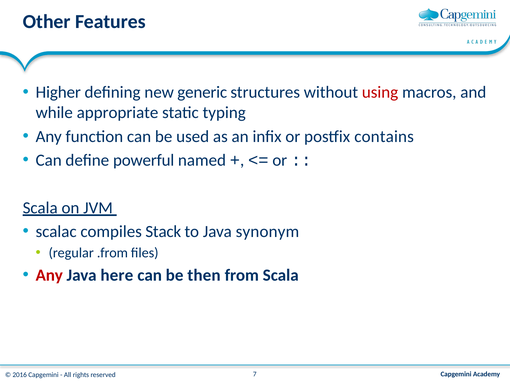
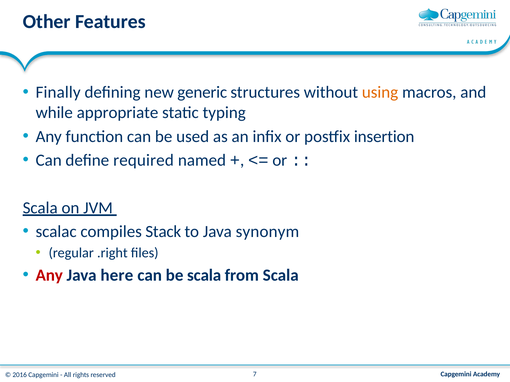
Higher: Higher -> Finally
using colour: red -> orange
contains: contains -> insertion
powerful: powerful -> required
.from: .from -> .right
be then: then -> scala
